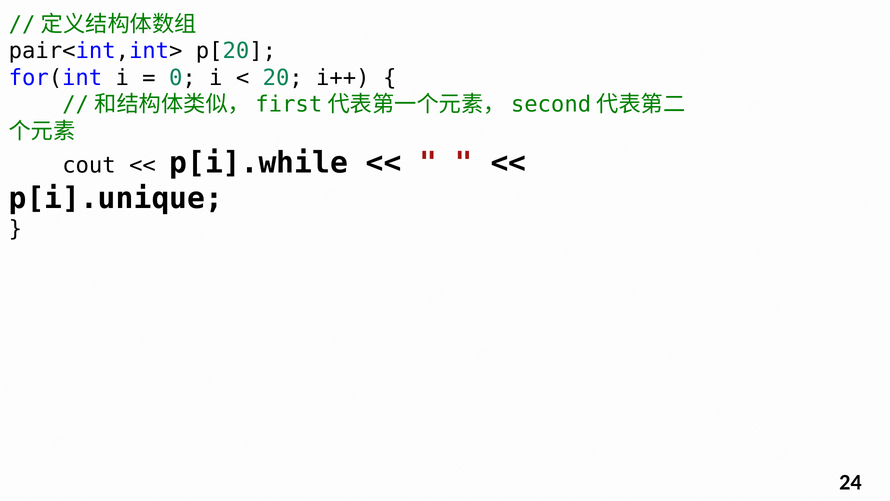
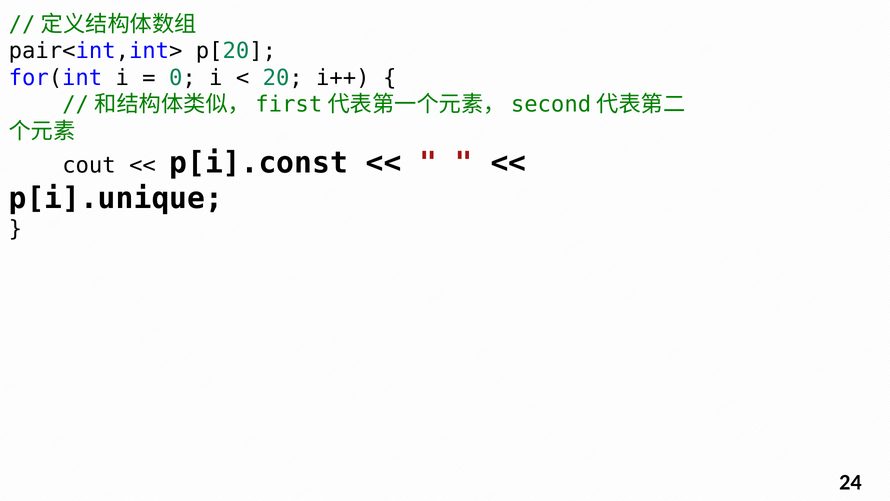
p[i].while: p[i].while -> p[i].const
